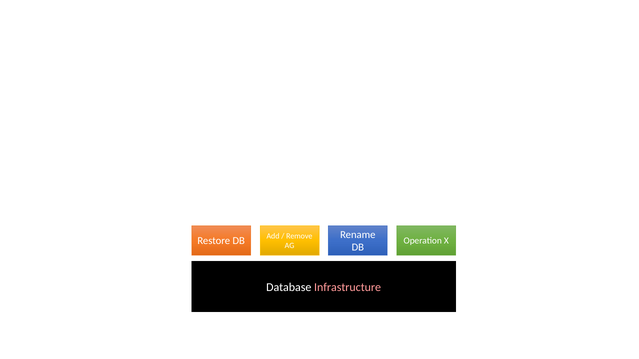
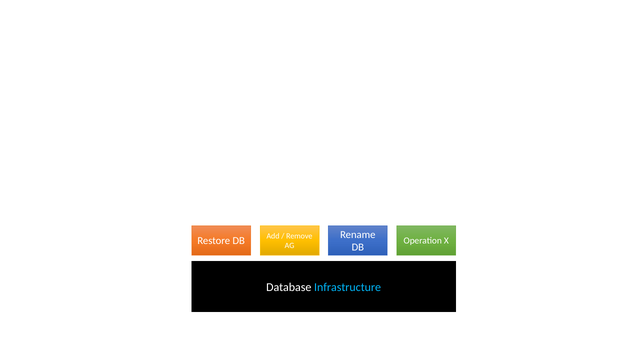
Infrastructure colour: pink -> light blue
